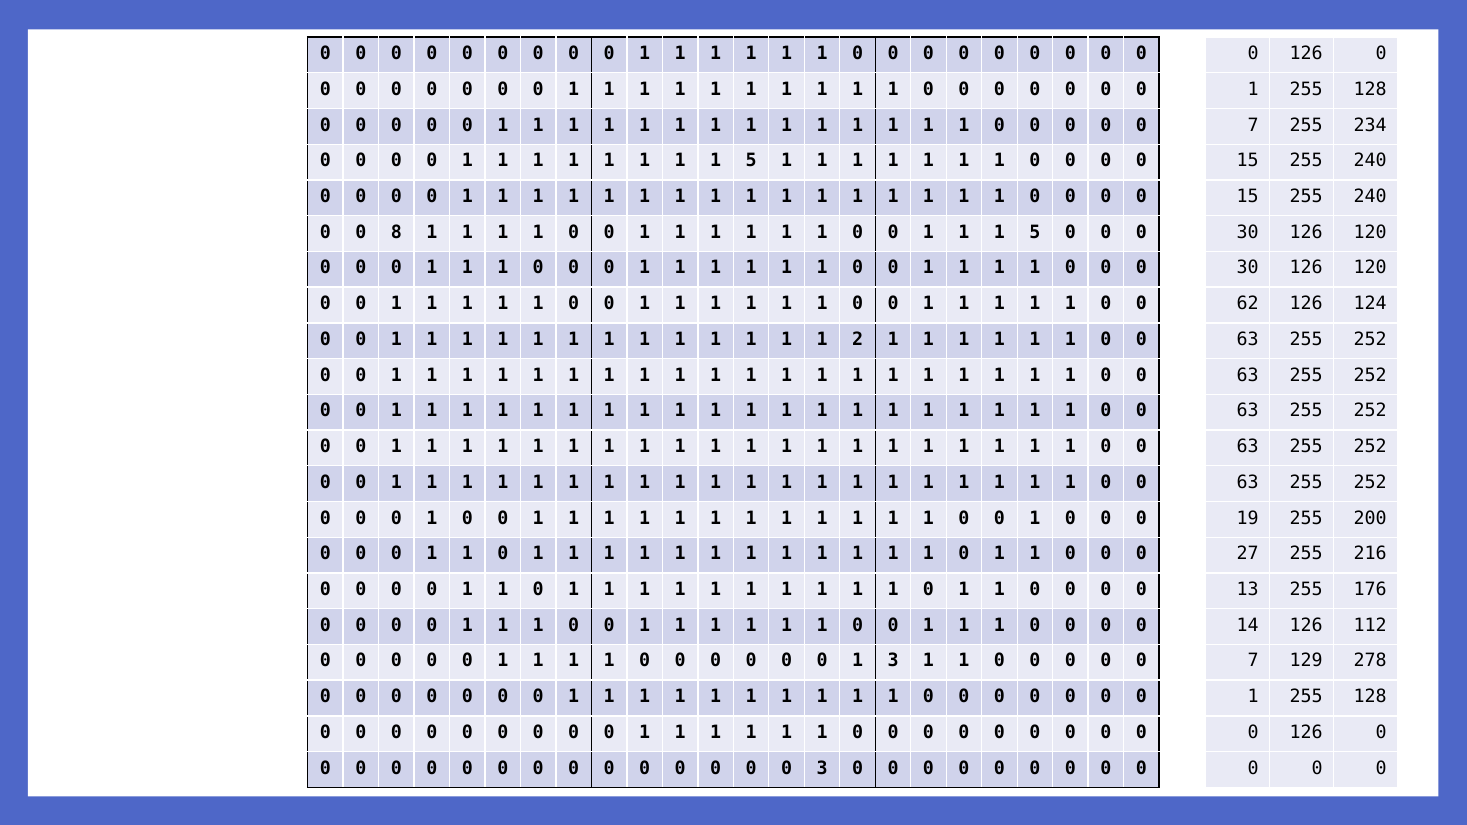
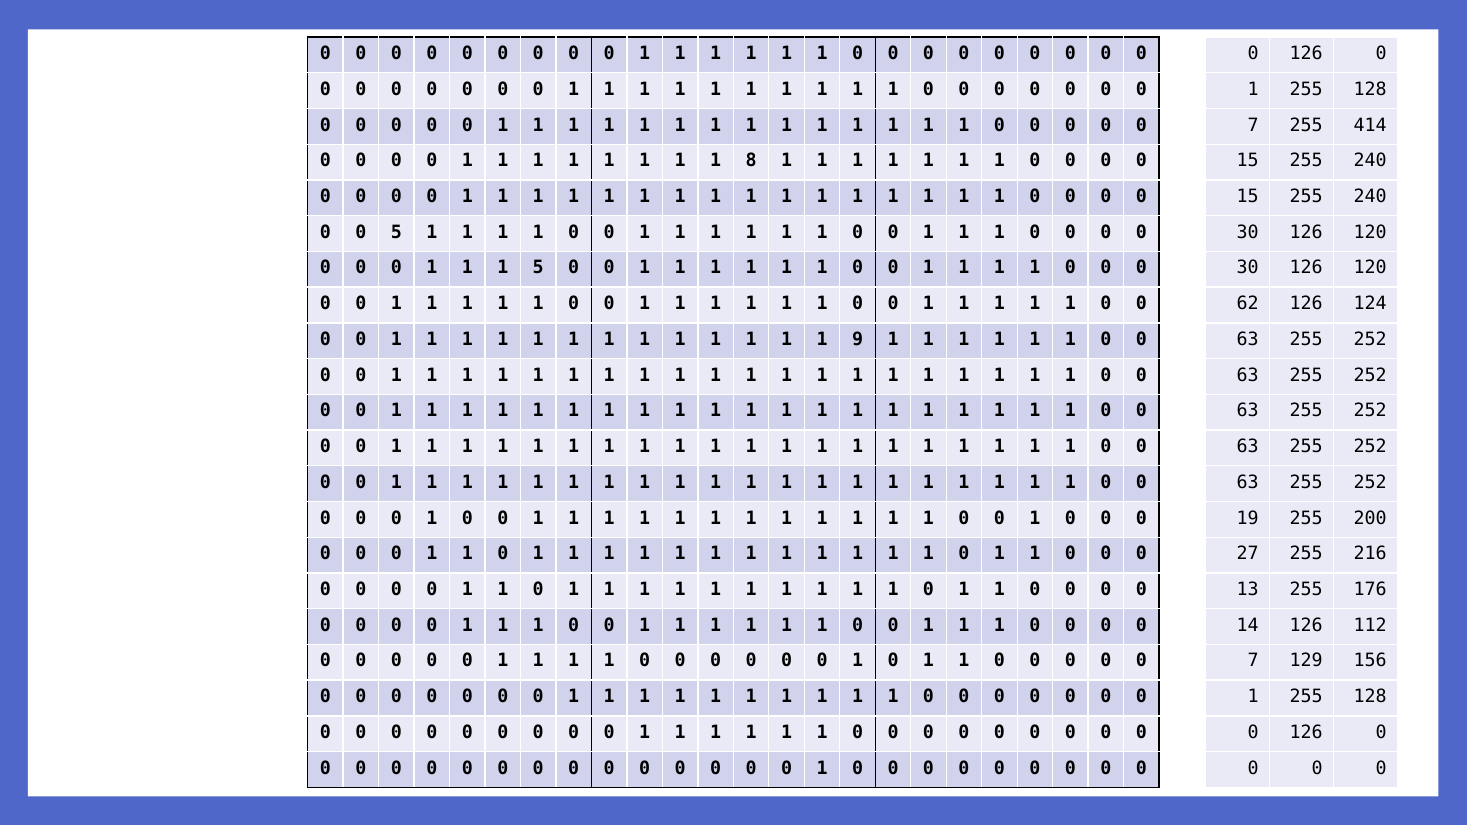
234: 234 -> 414
5 at (751, 161): 5 -> 8
0 8: 8 -> 5
5 at (1035, 232): 5 -> 0
0 at (538, 268): 0 -> 5
2: 2 -> 9
3 at (893, 661): 3 -> 0
278: 278 -> 156
3 at (822, 768): 3 -> 1
